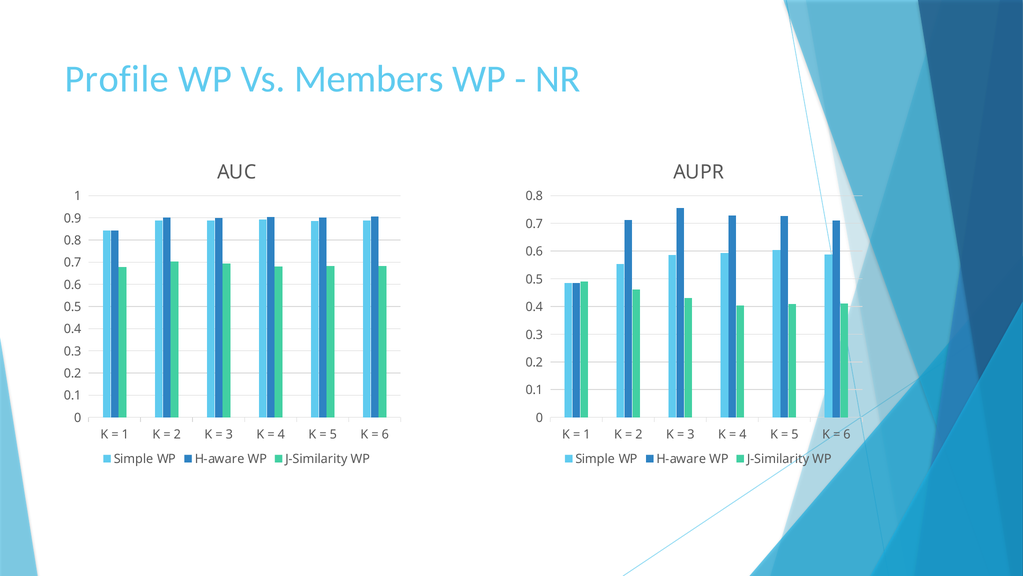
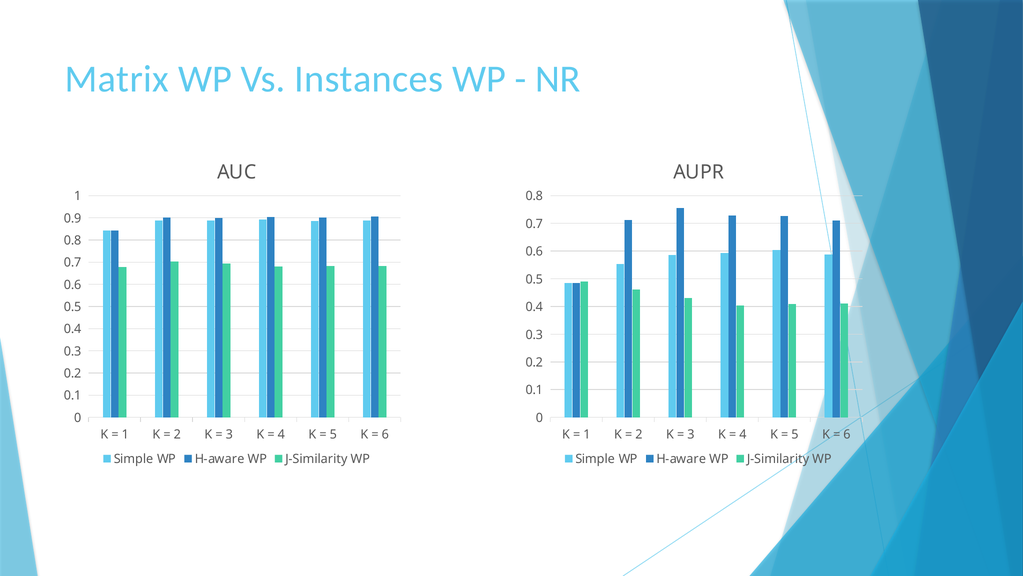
Profile: Profile -> Matrix
Members: Members -> Instances
